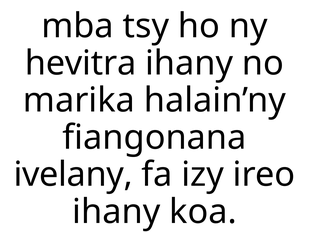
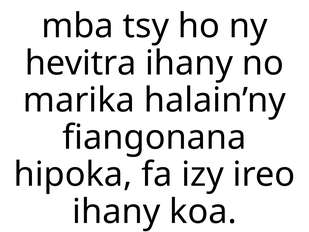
ivelany: ivelany -> hipoka
